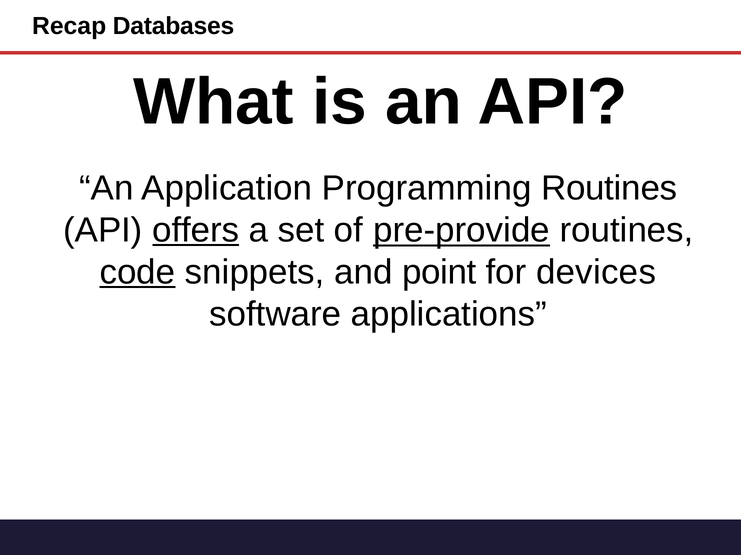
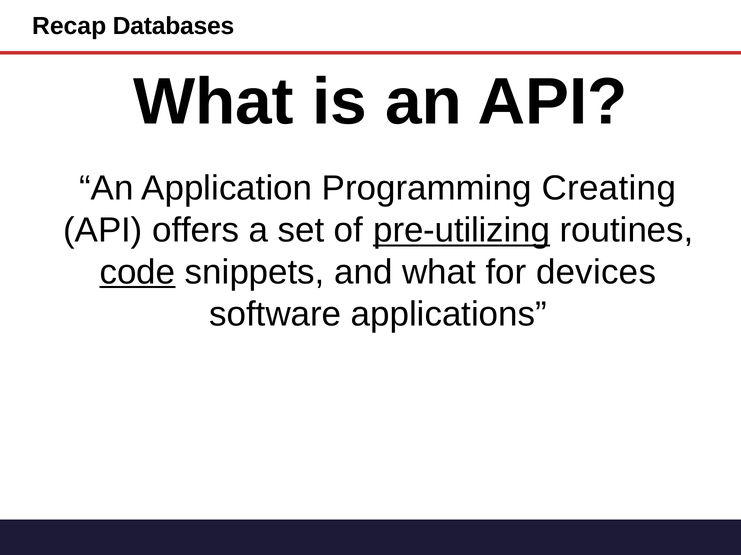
Programming Routines: Routines -> Creating
offers underline: present -> none
pre-provide: pre-provide -> pre-utilizing
and point: point -> what
